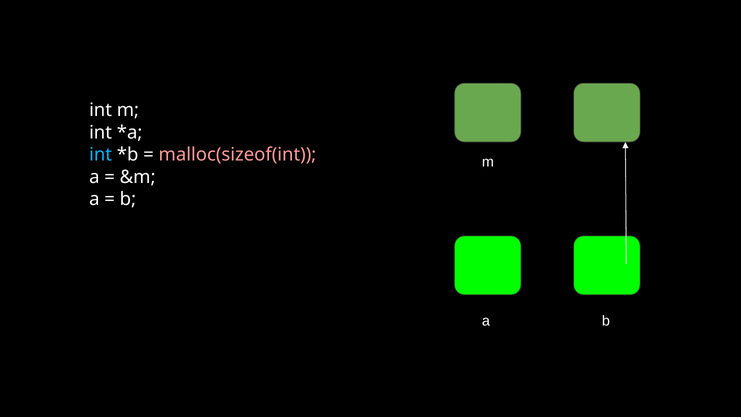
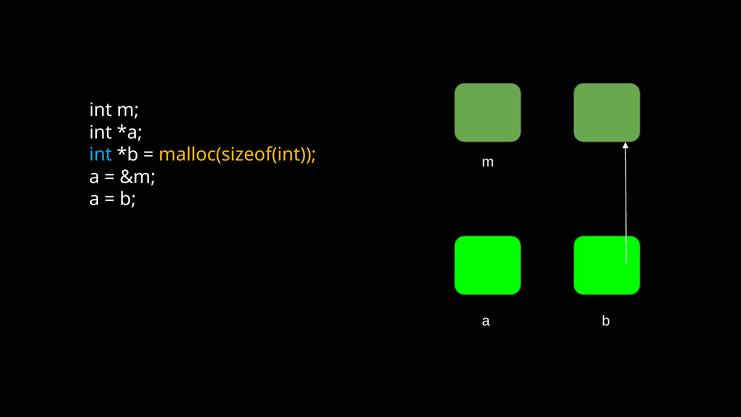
malloc(sizeof(int colour: pink -> yellow
